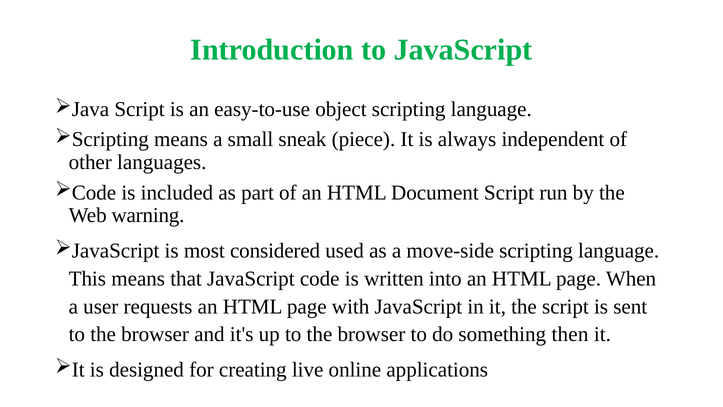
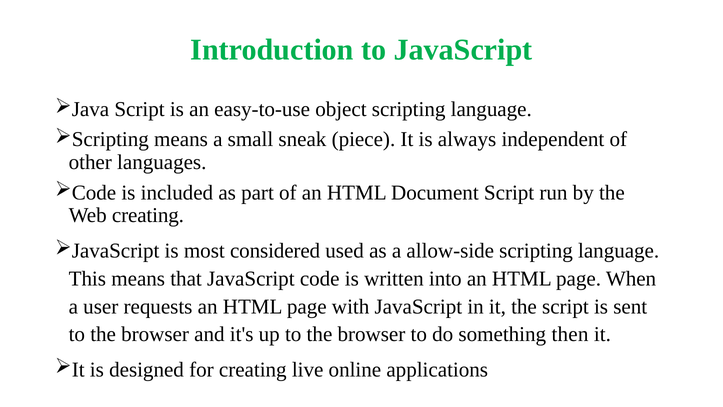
Web warning: warning -> creating
move-side: move-side -> allow-side
